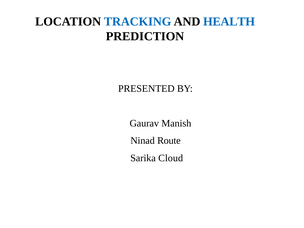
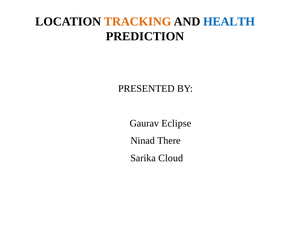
TRACKING colour: blue -> orange
Manish: Manish -> Eclipse
Route: Route -> There
